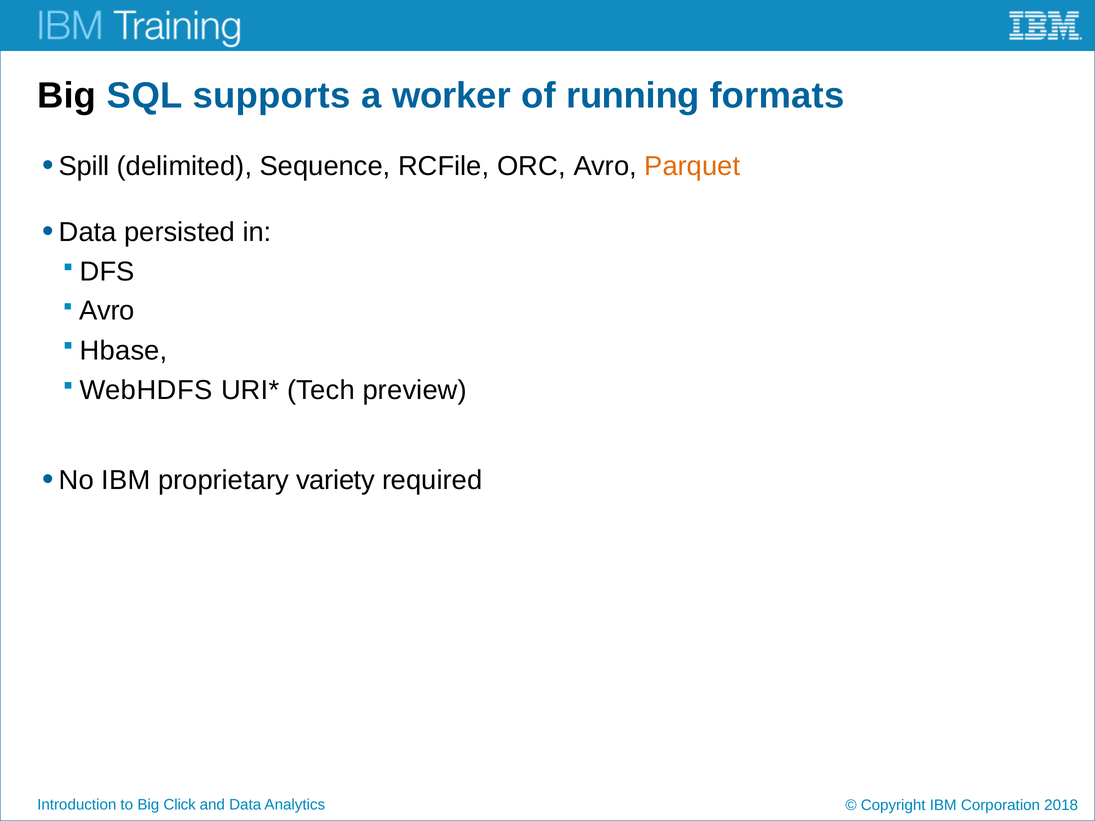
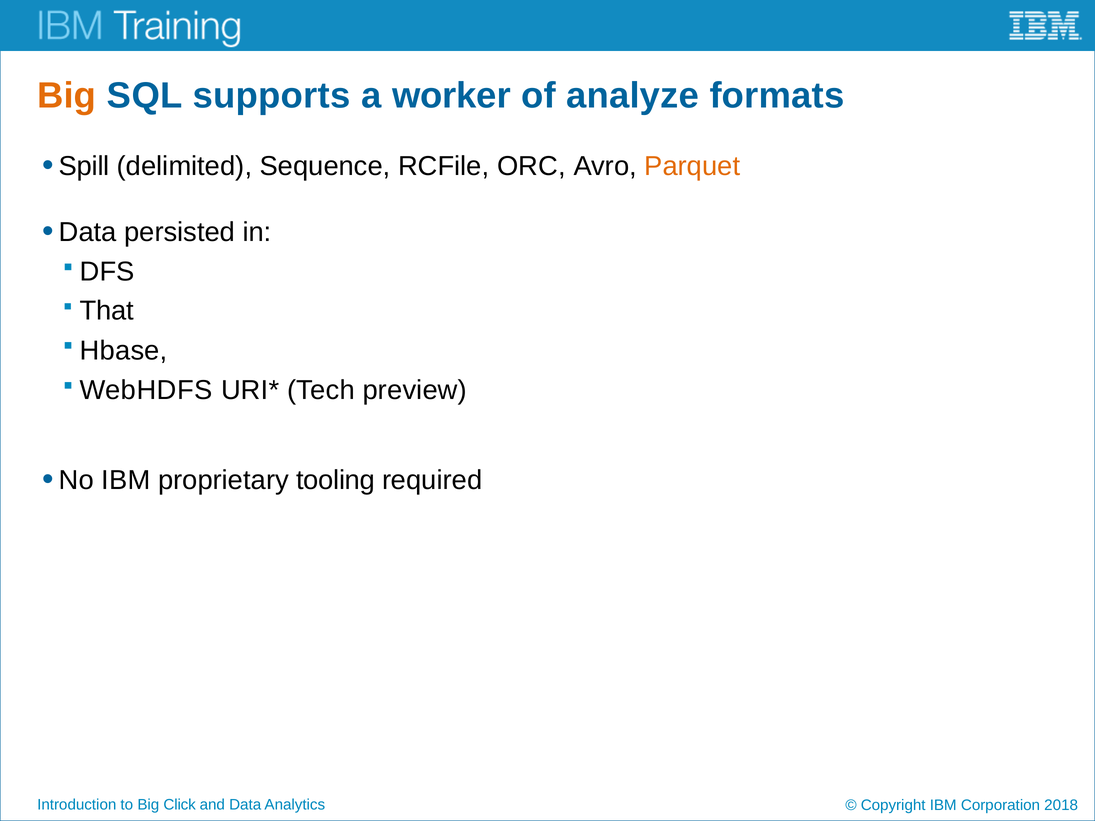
Big at (67, 96) colour: black -> orange
running: running -> analyze
Avro at (107, 311): Avro -> That
variety: variety -> tooling
